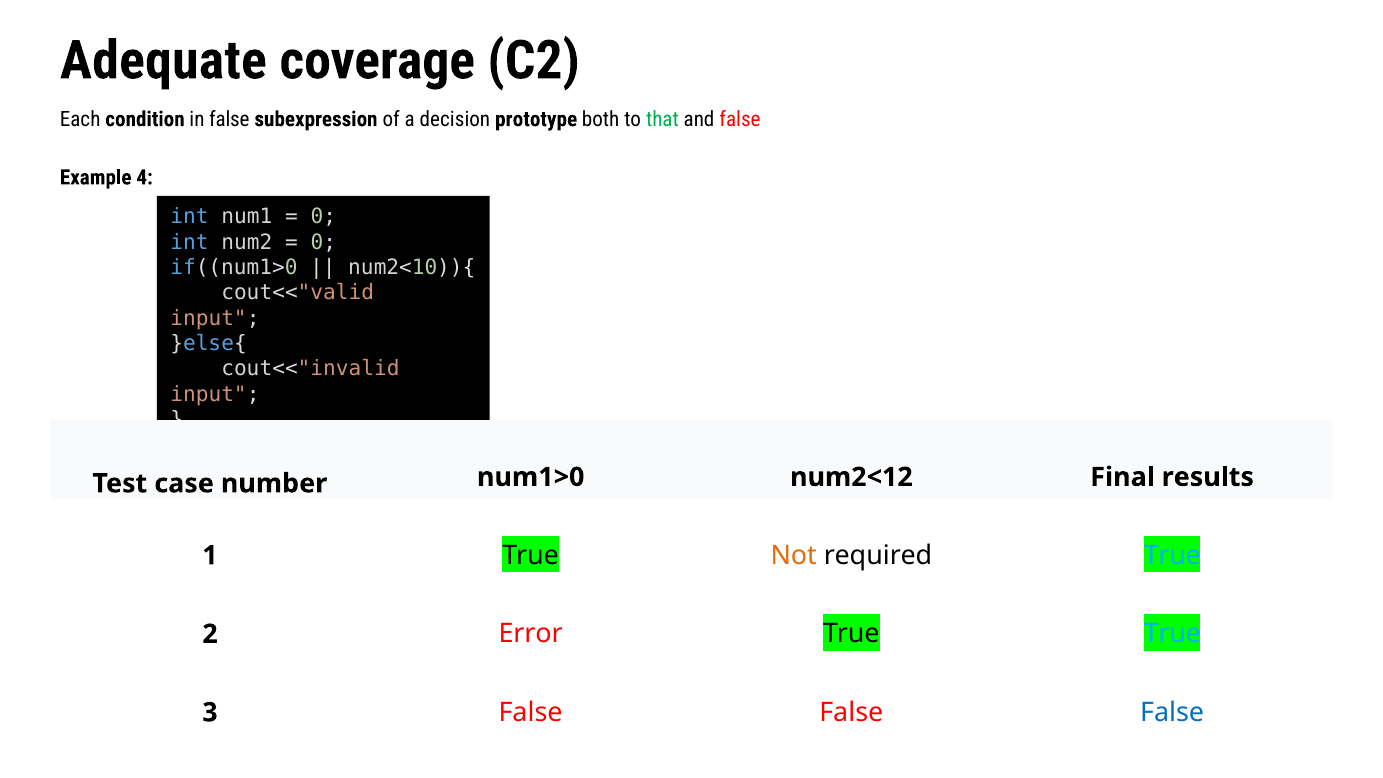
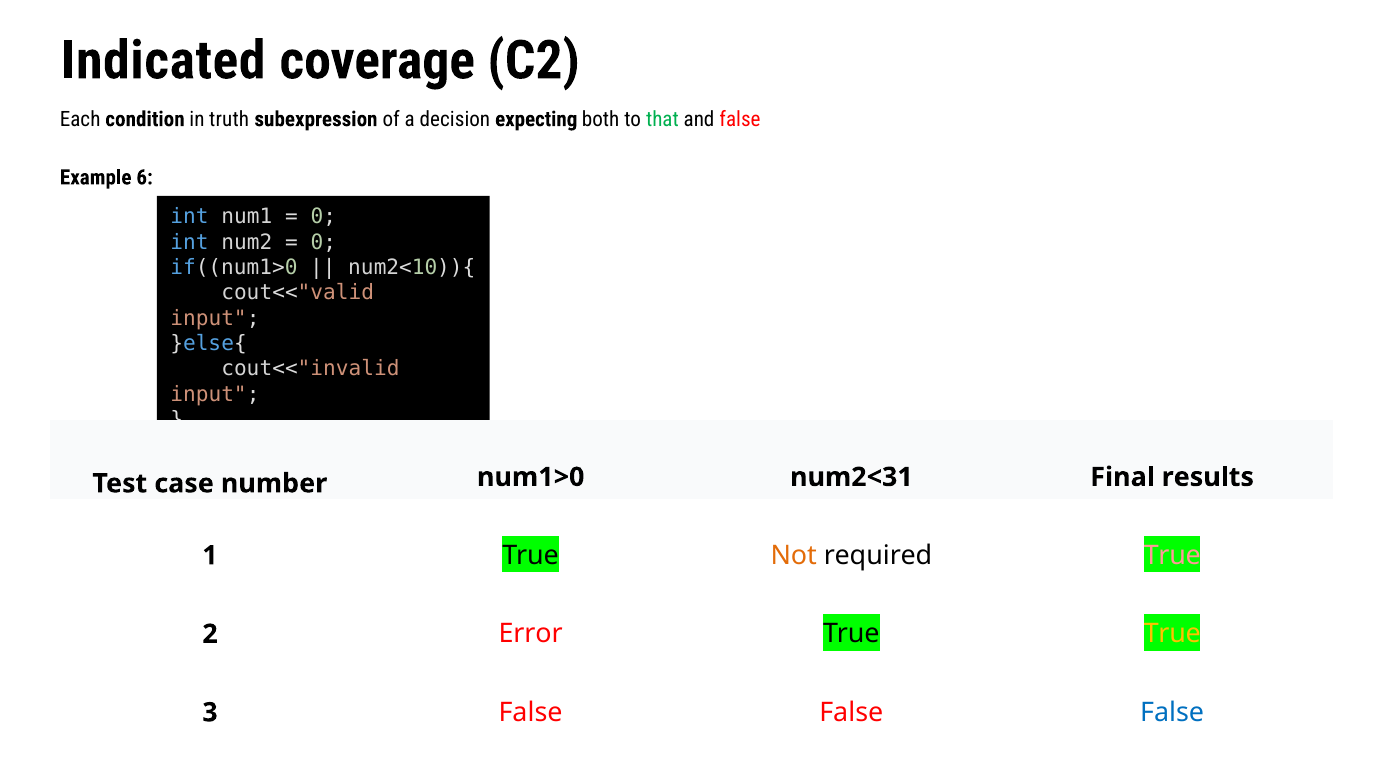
Adequate: Adequate -> Indicated
in false: false -> truth
prototype: prototype -> expecting
4: 4 -> 6
num2<12: num2<12 -> num2<31
True at (1172, 556) colour: light blue -> pink
True at (1172, 634) colour: light blue -> yellow
